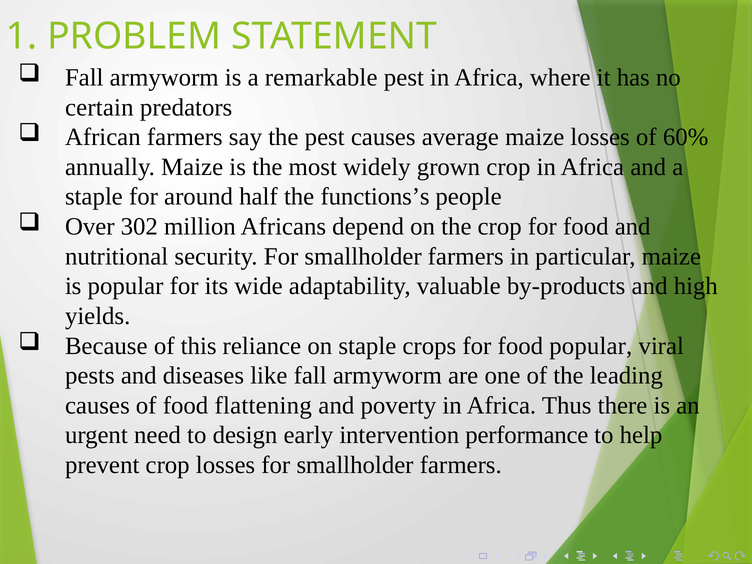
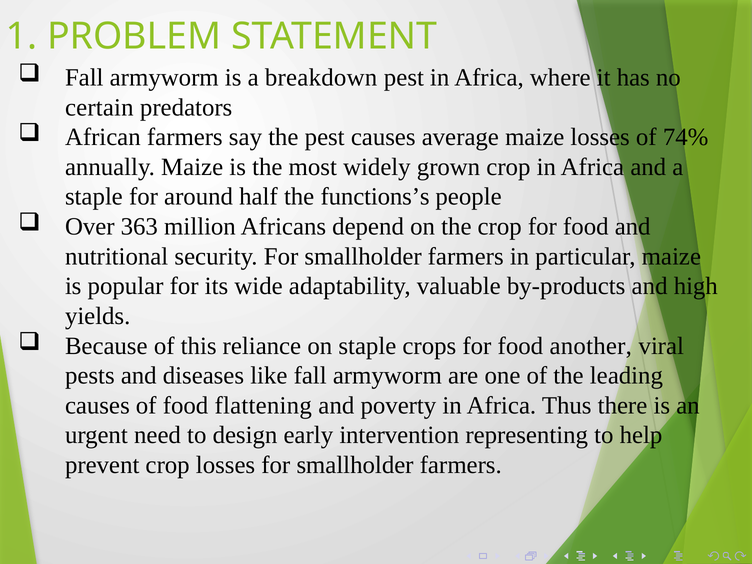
remarkable: remarkable -> breakdown
60%: 60% -> 74%
302: 302 -> 363
food popular: popular -> another
performance: performance -> representing
